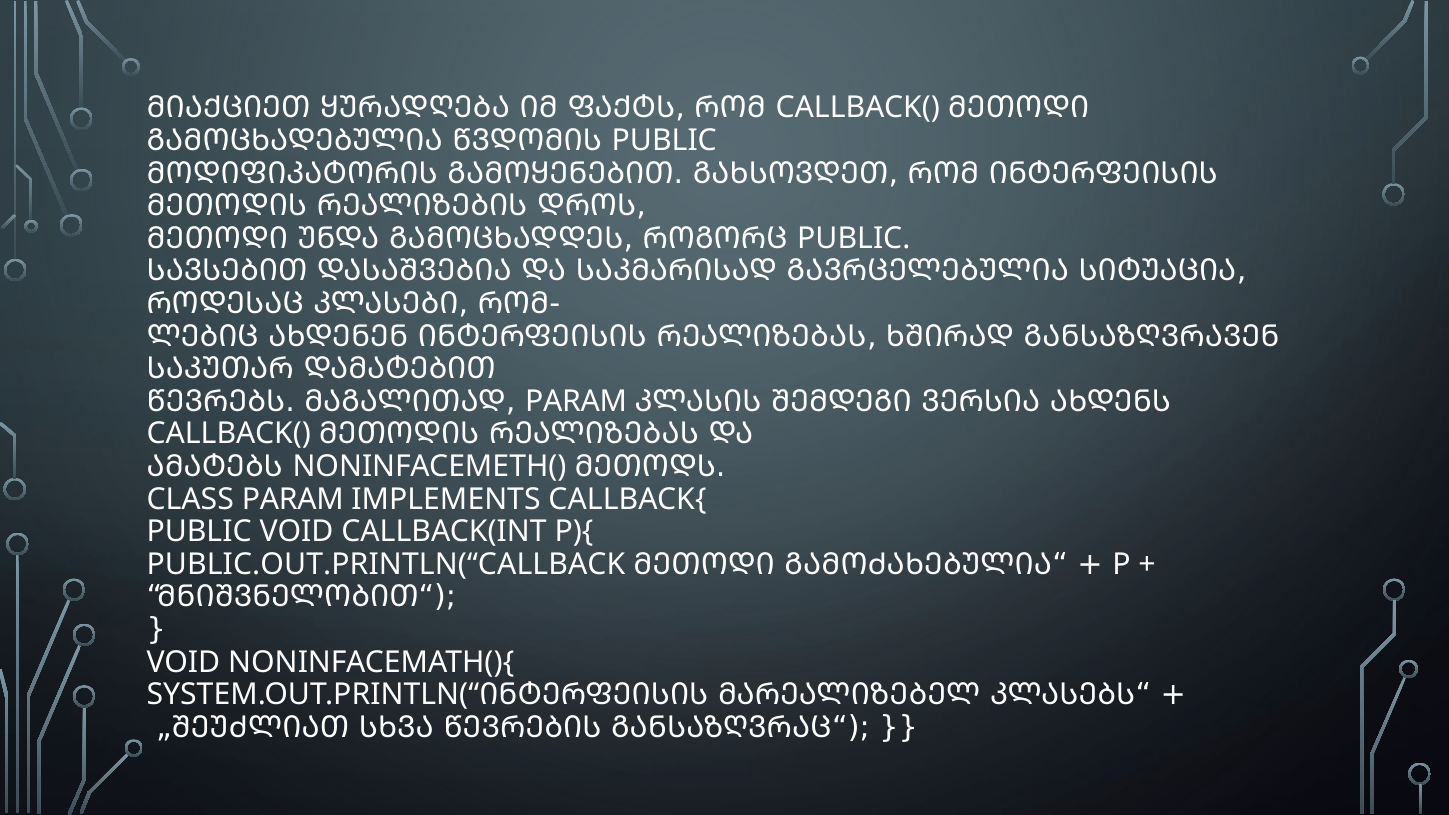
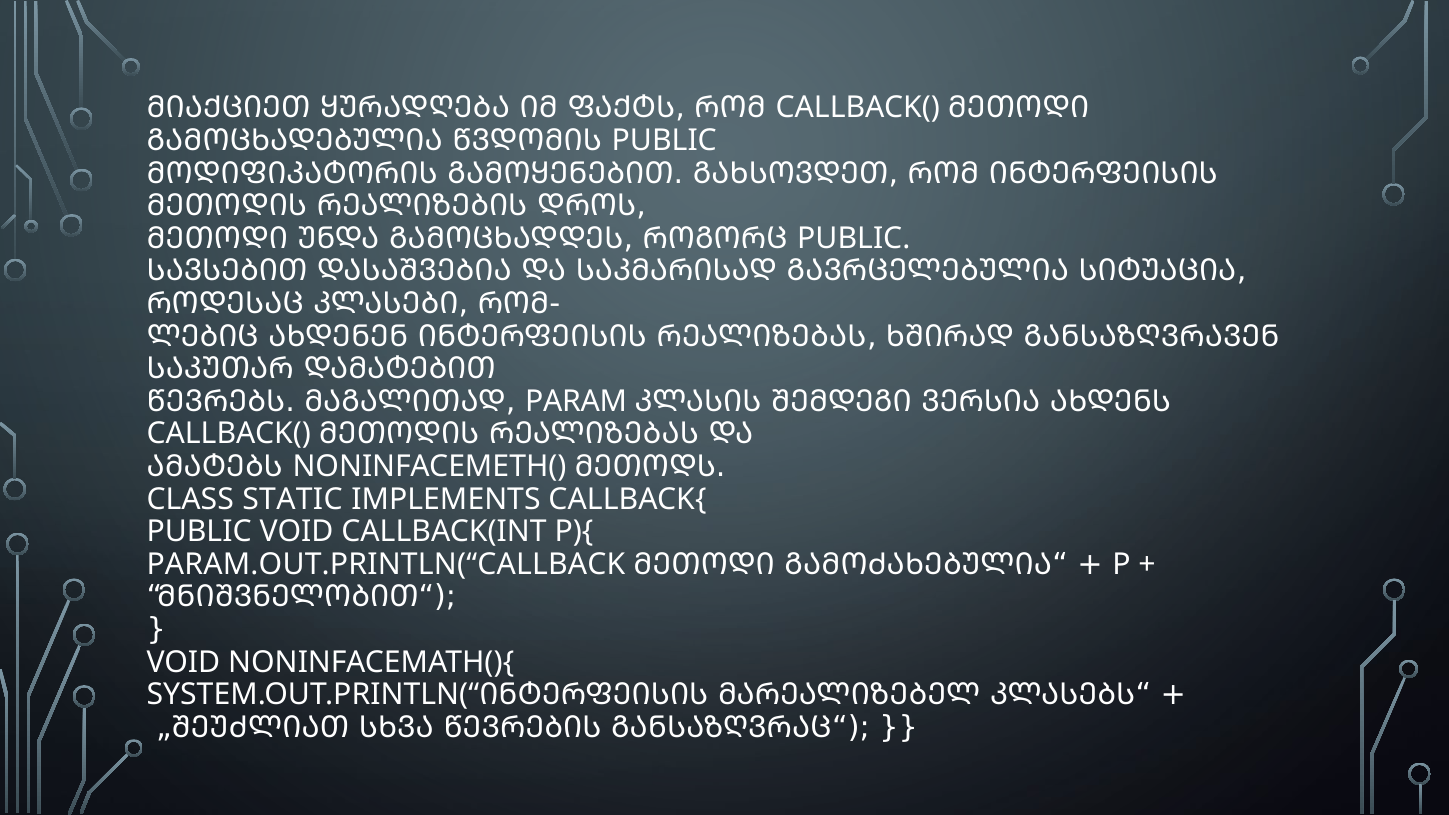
CLASS PARAM: PARAM -> STATIC
PUBLIC.OUT.PRINTLN(“CALLBACK: PUBLIC.OUT.PRINTLN(“CALLBACK -> PARAM.OUT.PRINTLN(“CALLBACK
